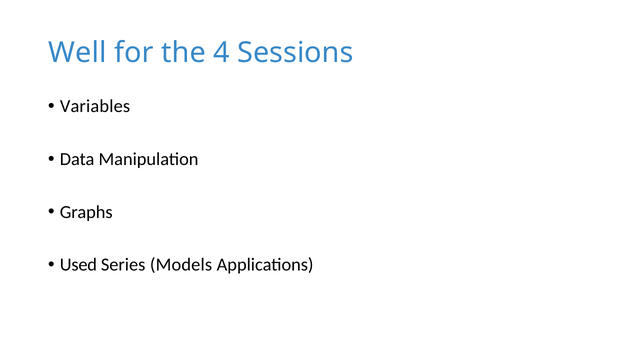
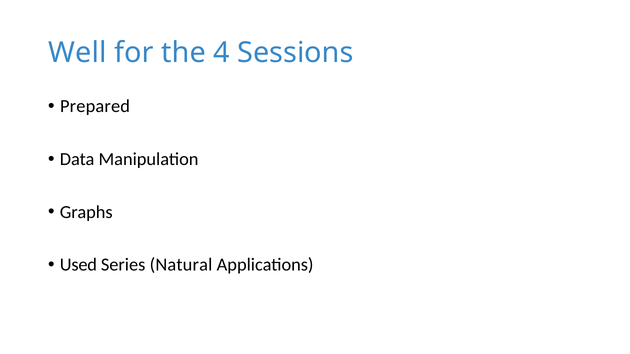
Variables: Variables -> Prepared
Models: Models -> Natural
